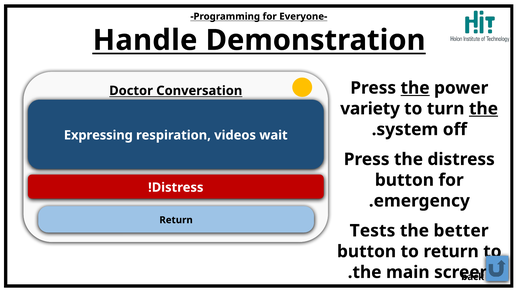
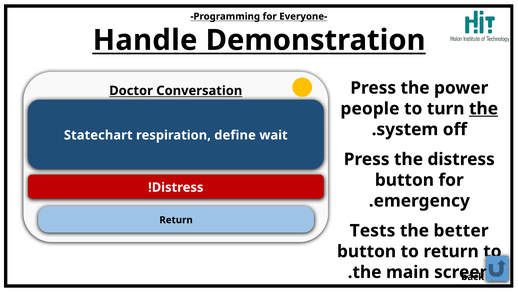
the at (415, 88) underline: present -> none
variety: variety -> people
Expressing: Expressing -> Statechart
videos: videos -> define
